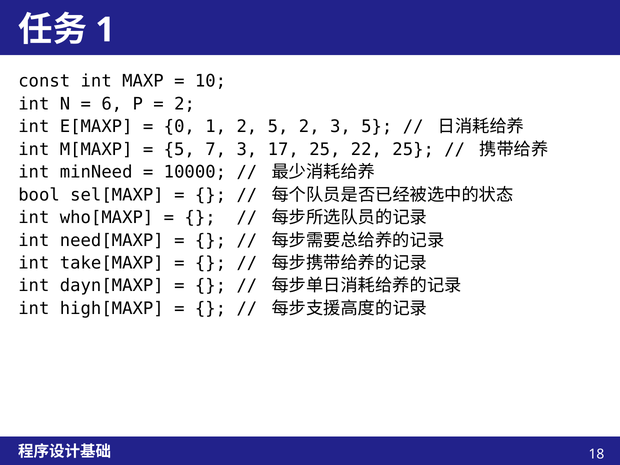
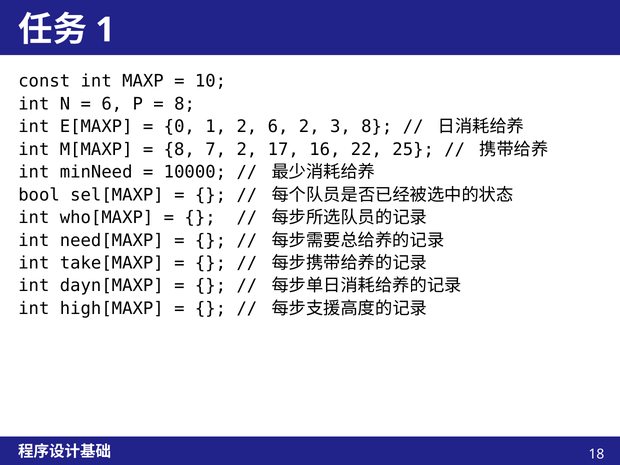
2 at (185, 104): 2 -> 8
2 5: 5 -> 6
3 5: 5 -> 8
5 at (179, 149): 5 -> 8
7 3: 3 -> 2
17 25: 25 -> 16
